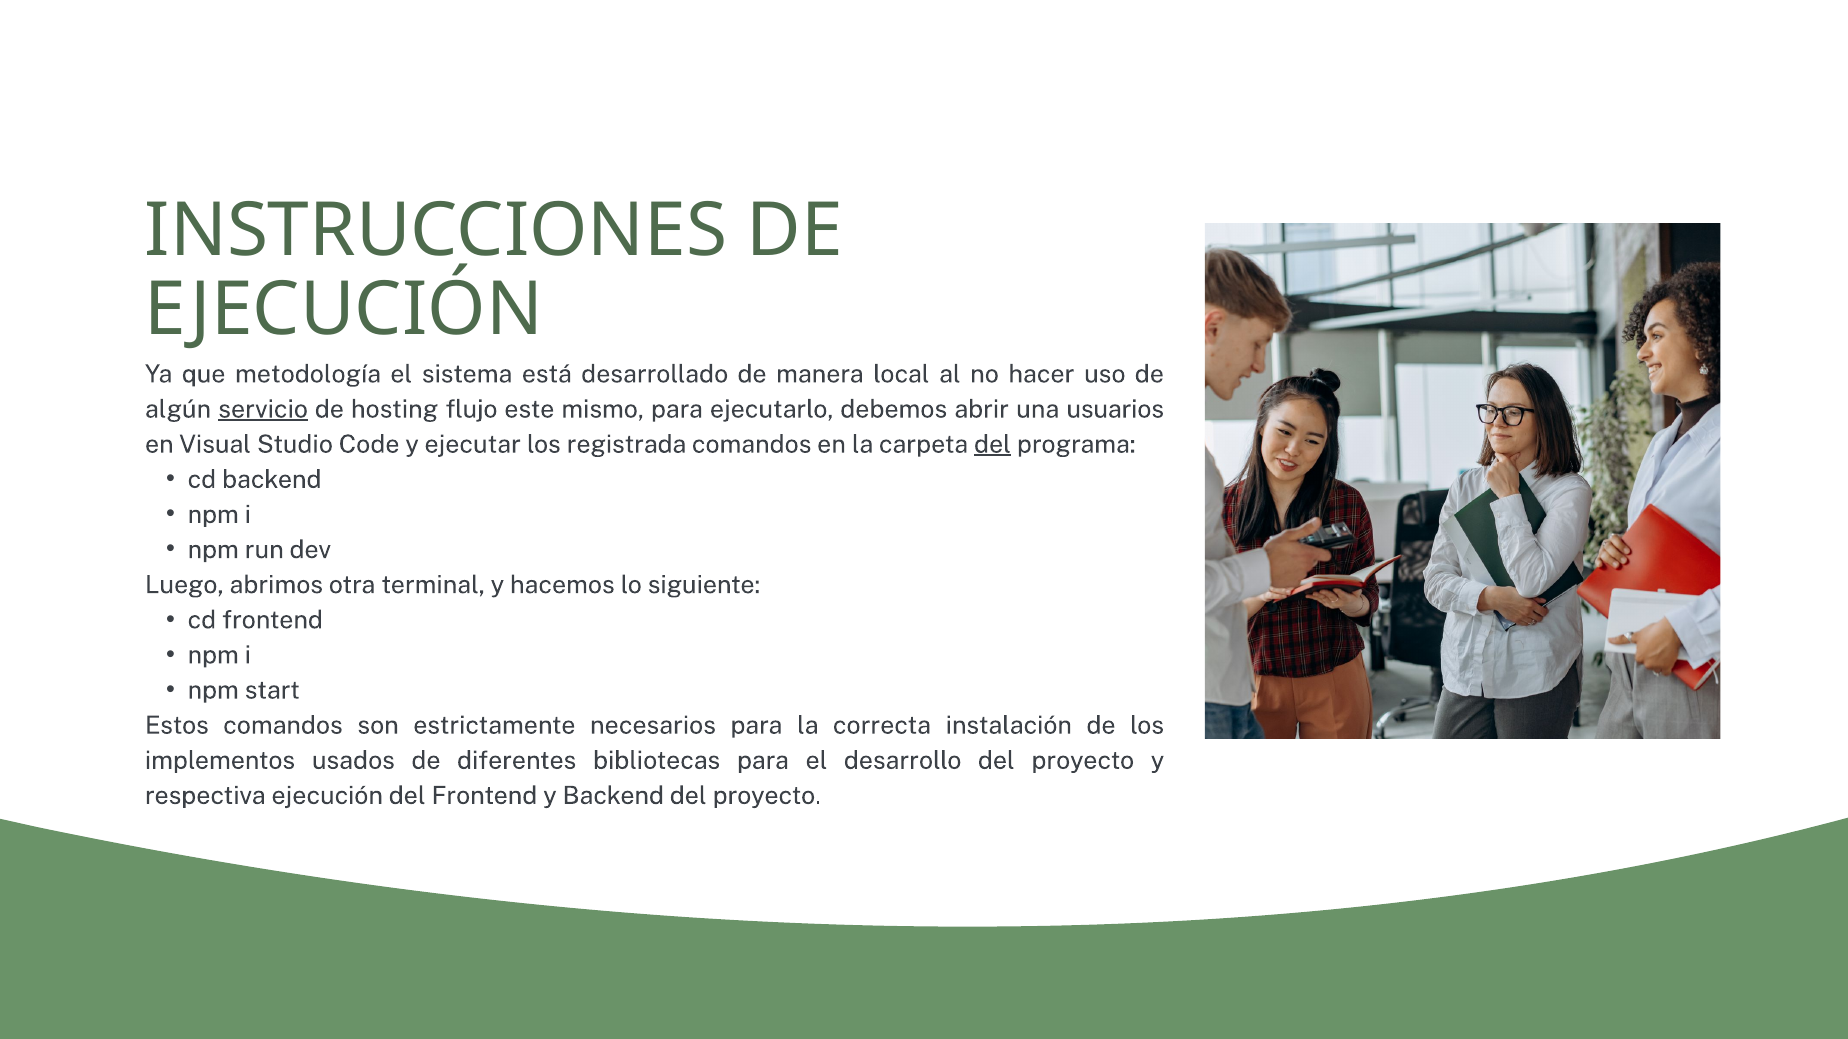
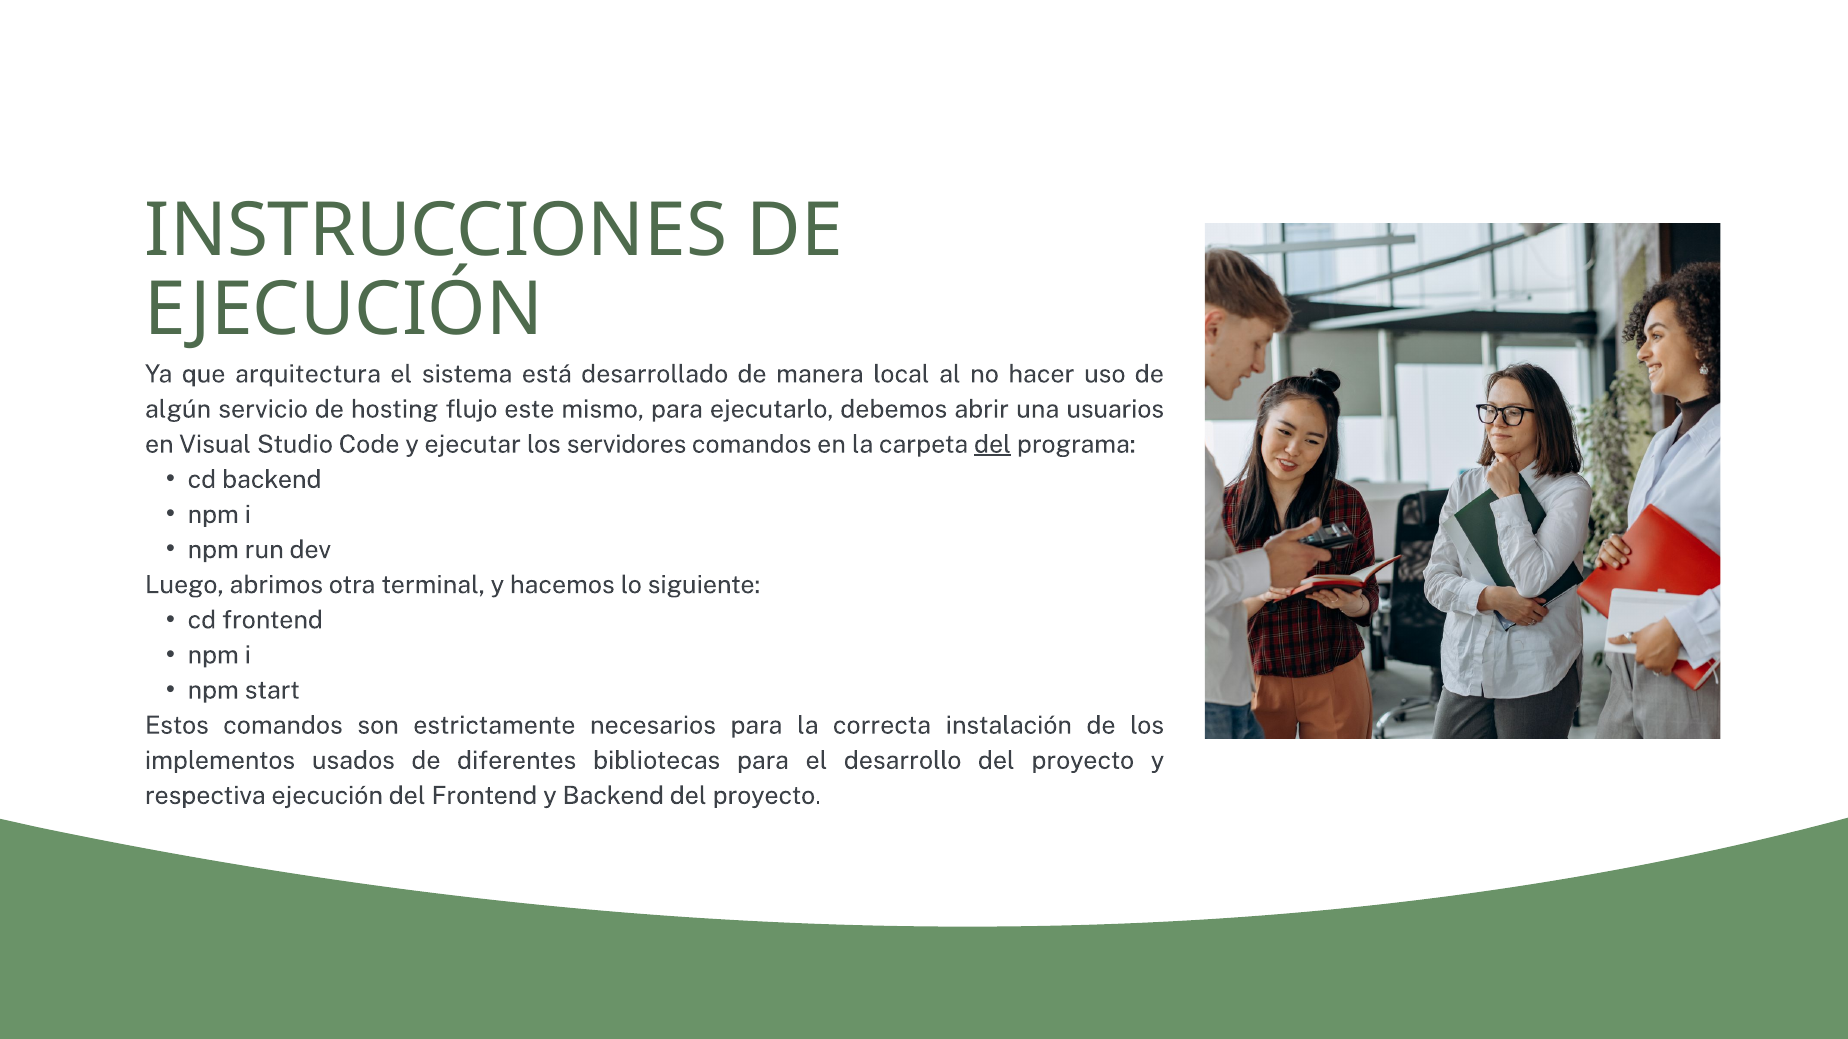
metodología: metodología -> arquitectura
servicio underline: present -> none
registrada: registrada -> servidores
